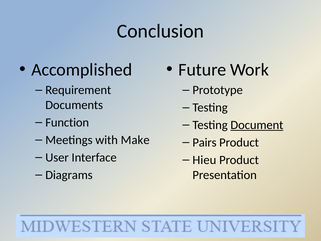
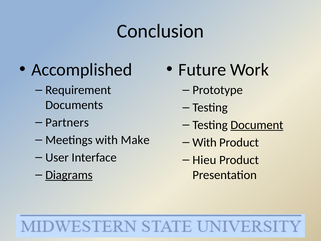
Function: Function -> Partners
Pairs at (204, 142): Pairs -> With
Diagrams underline: none -> present
